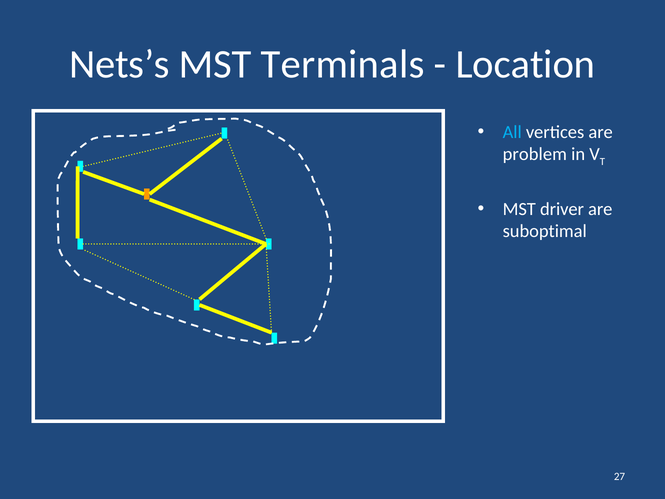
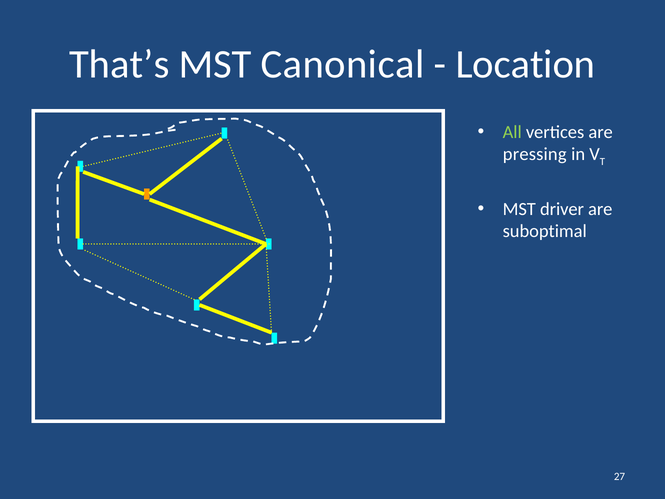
Nets’s: Nets’s -> That’s
Terminals: Terminals -> Canonical
All colour: light blue -> light green
problem: problem -> pressing
